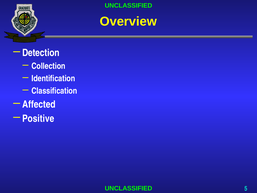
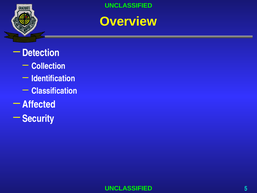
Positive: Positive -> Security
